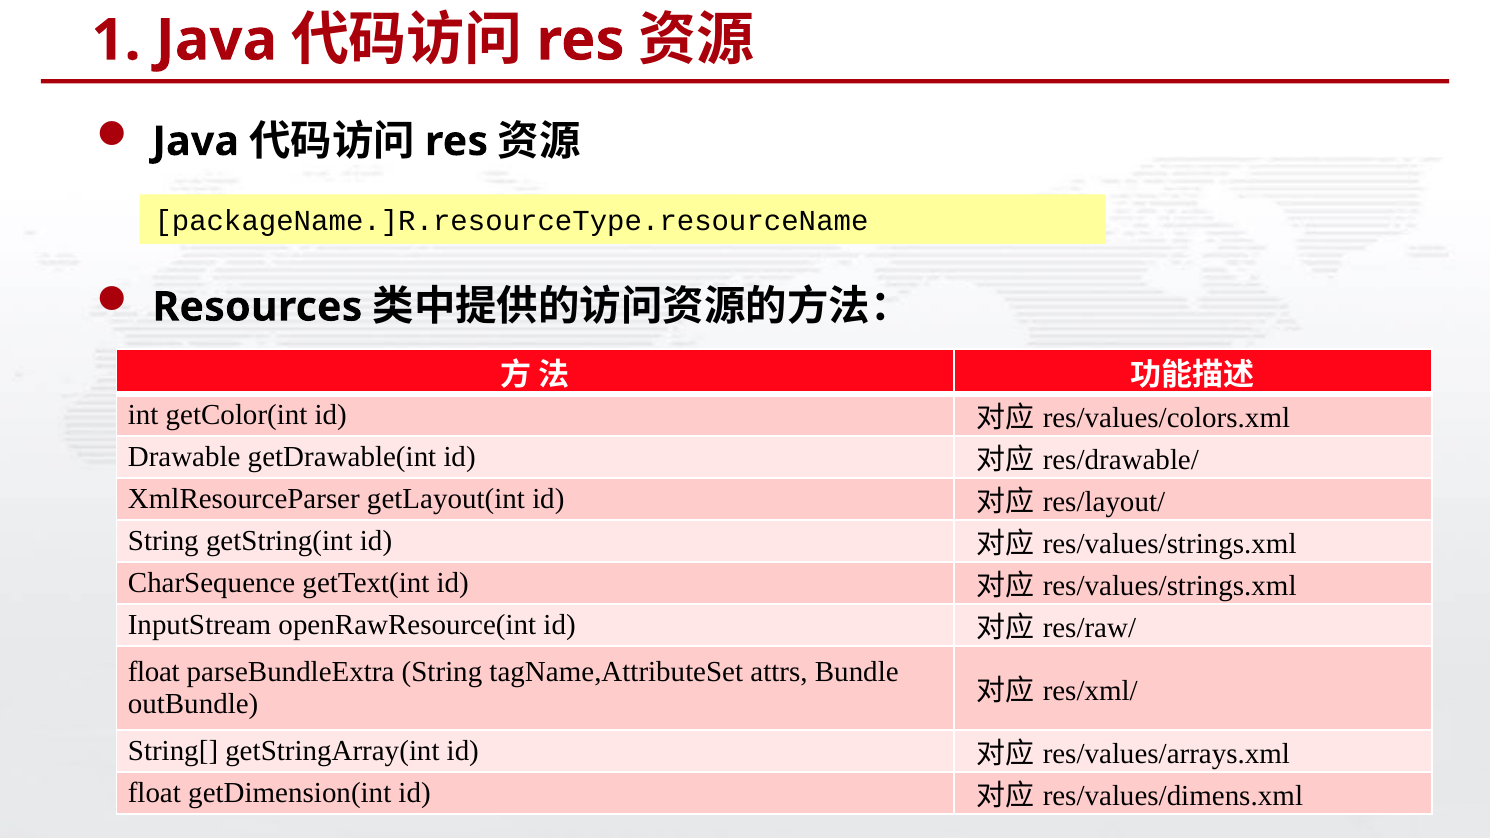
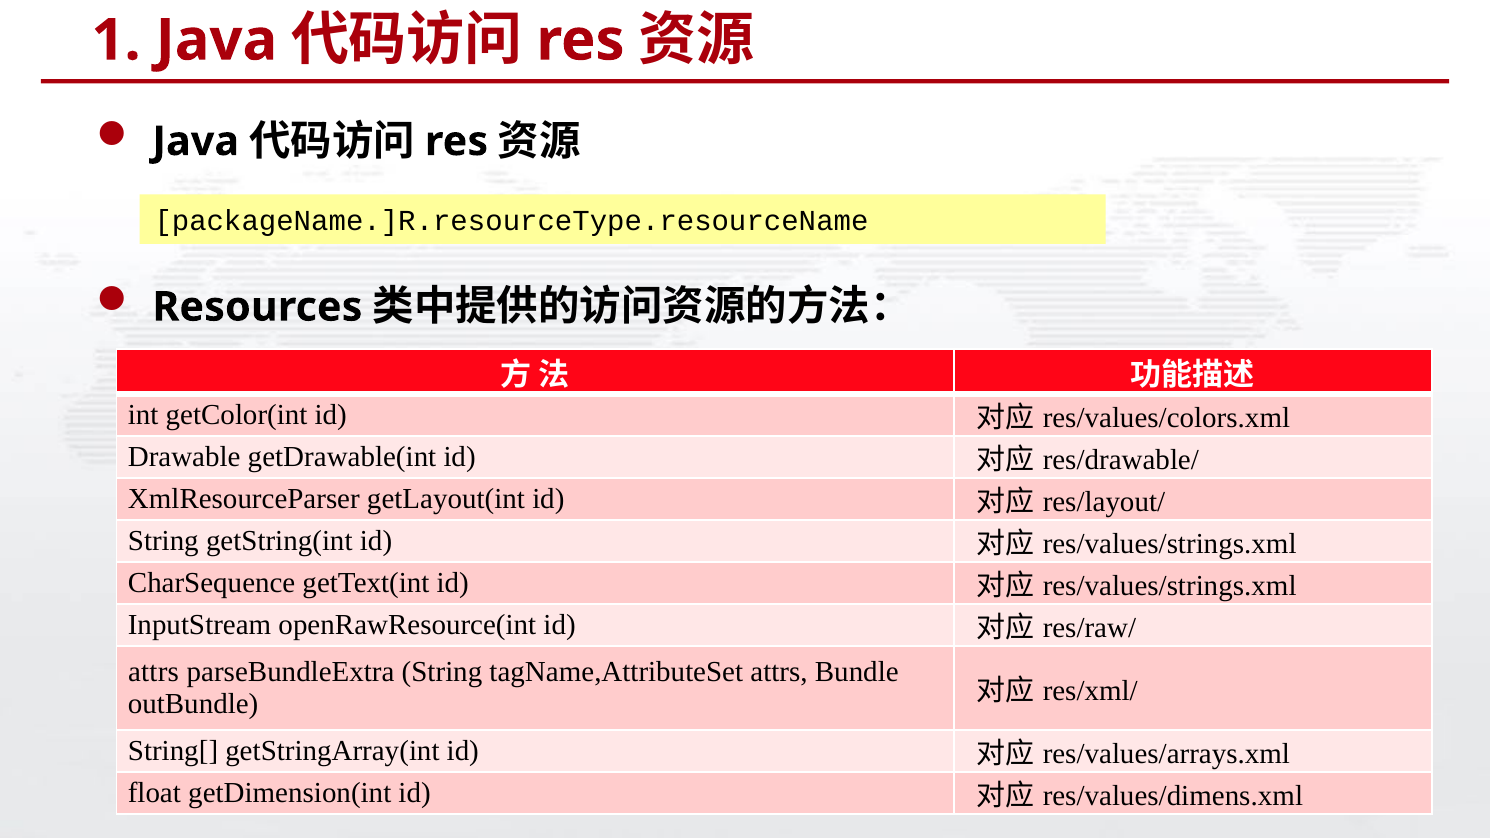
float at (154, 672): float -> attrs
